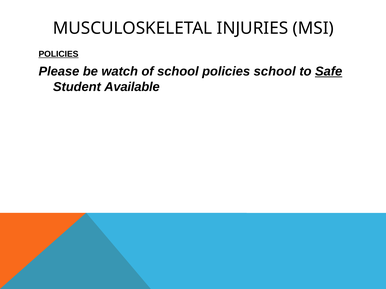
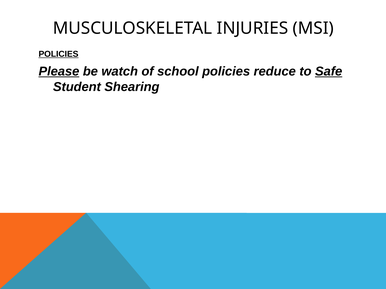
Please underline: none -> present
policies school: school -> reduce
Available: Available -> Shearing
